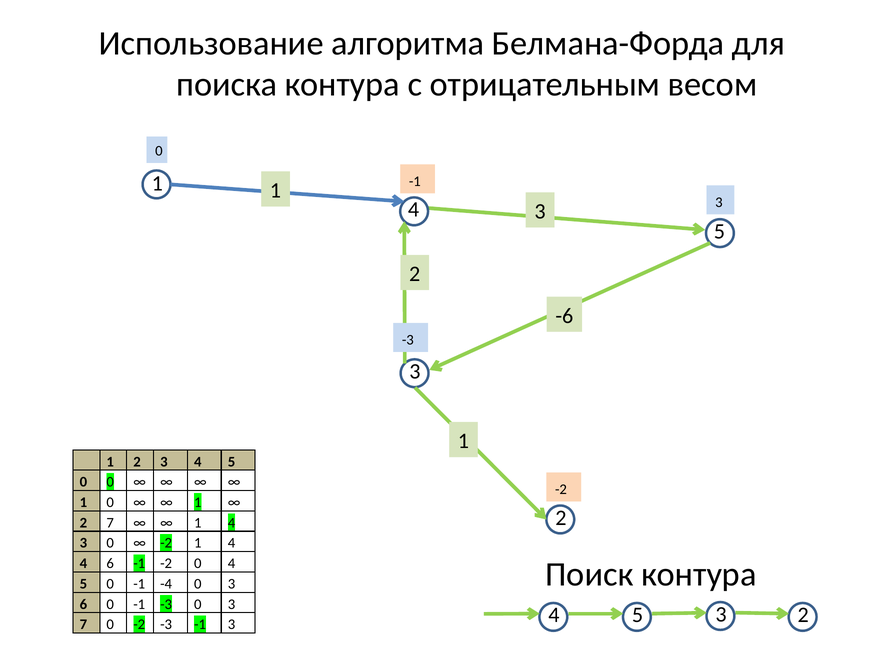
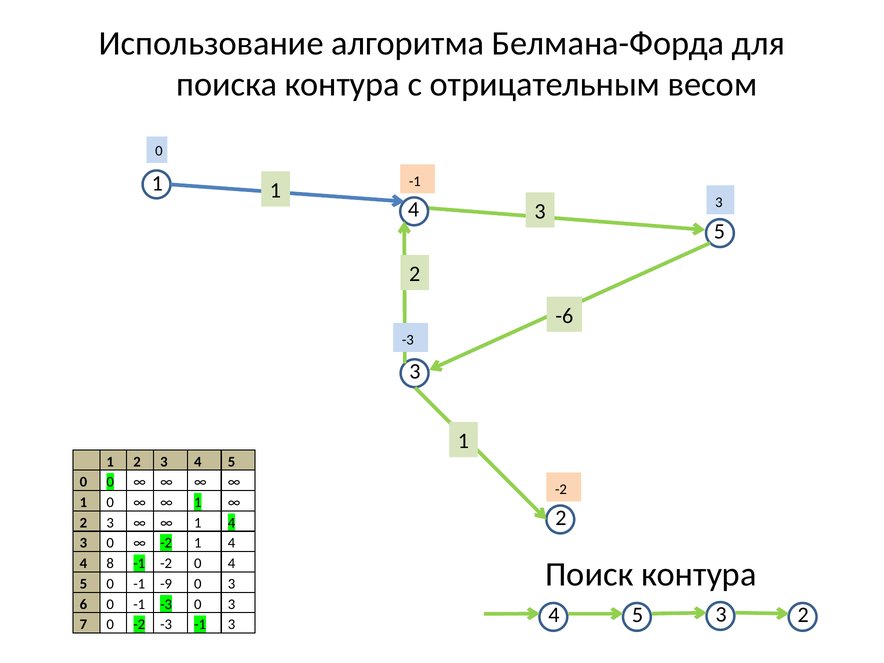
7 at (110, 523): 7 -> 3
4 6: 6 -> 8
-4: -4 -> -9
